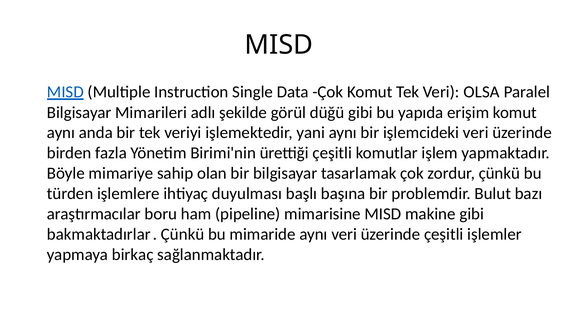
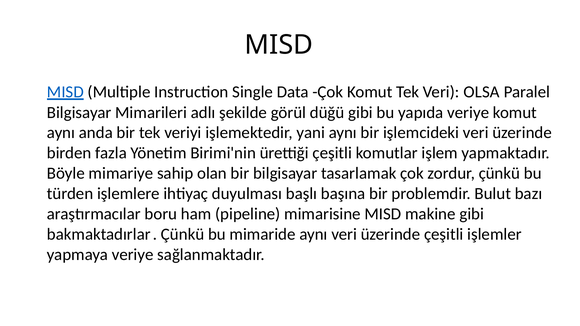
yapıda erişim: erişim -> veriye
yapmaya birkaç: birkaç -> veriye
